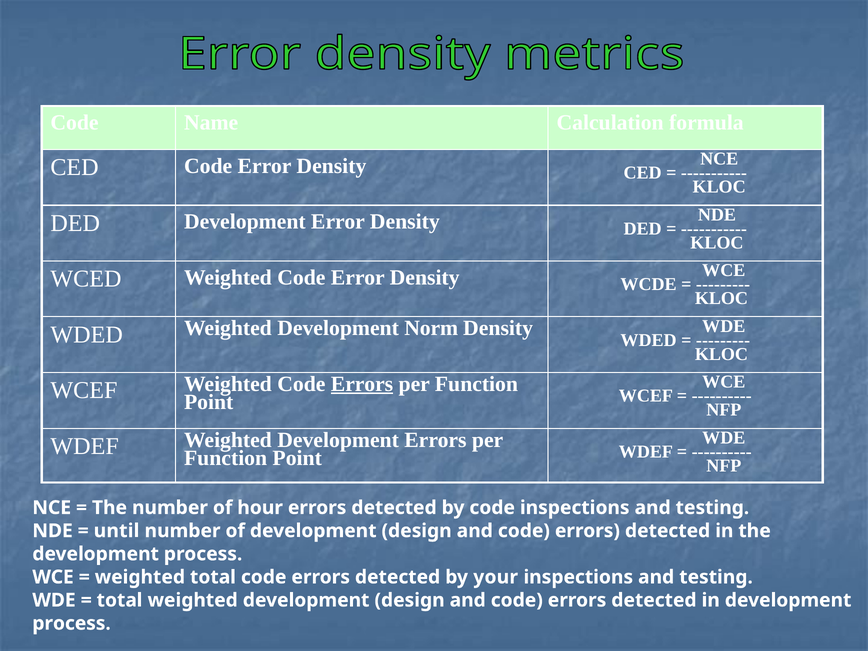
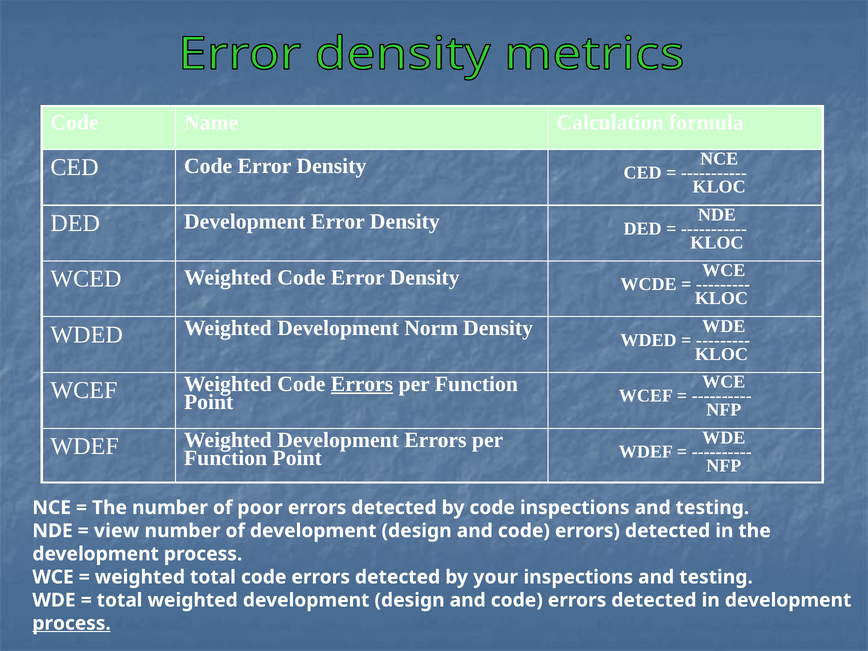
hour: hour -> poor
until: until -> view
process at (72, 623) underline: none -> present
